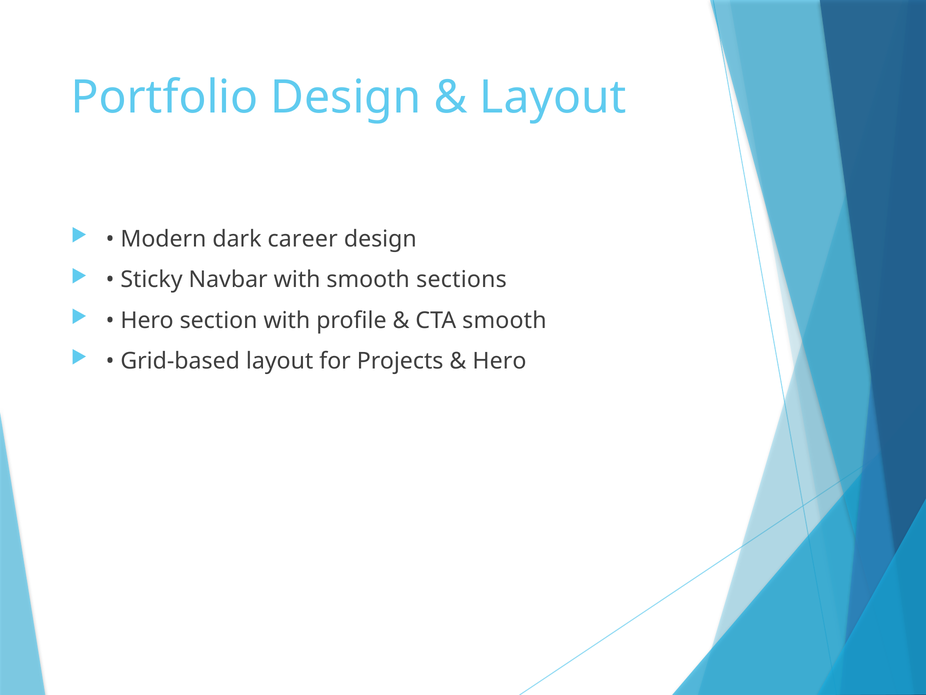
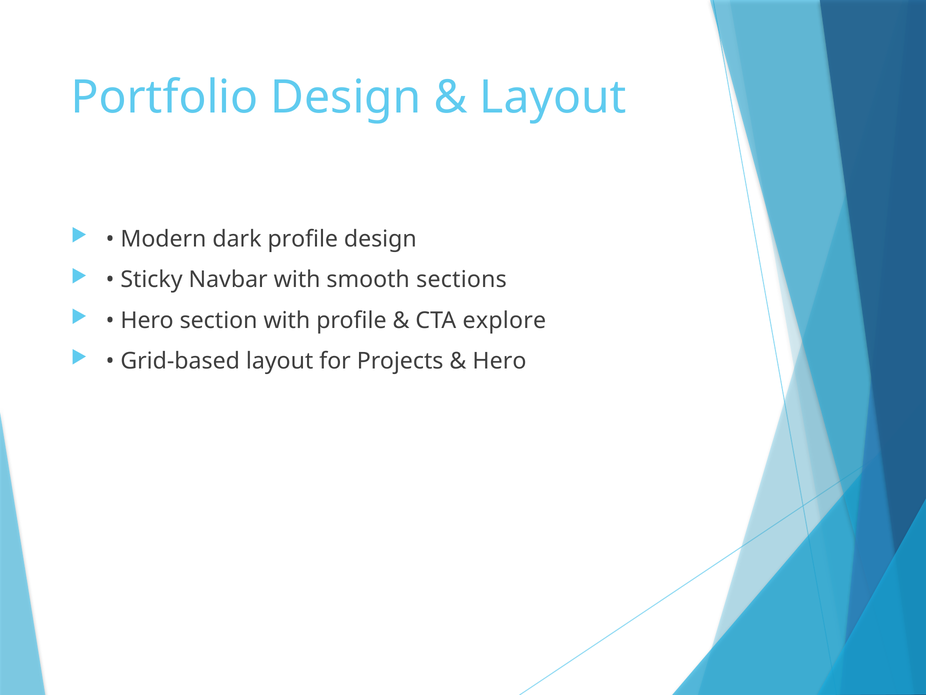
dark career: career -> profile
CTA smooth: smooth -> explore
